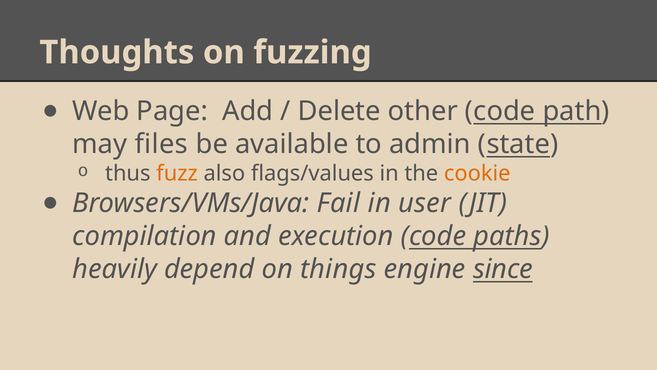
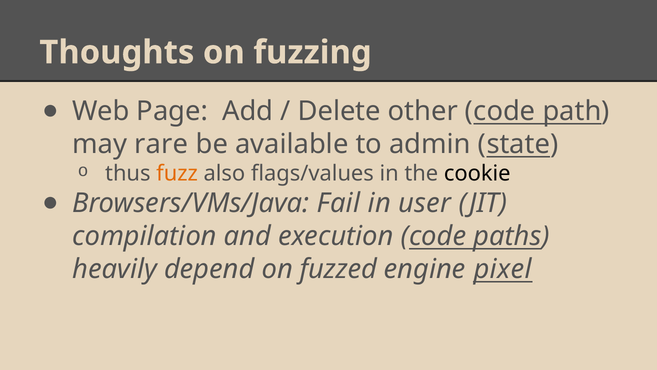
files: files -> rare
cookie colour: orange -> black
things: things -> fuzzed
since: since -> pixel
